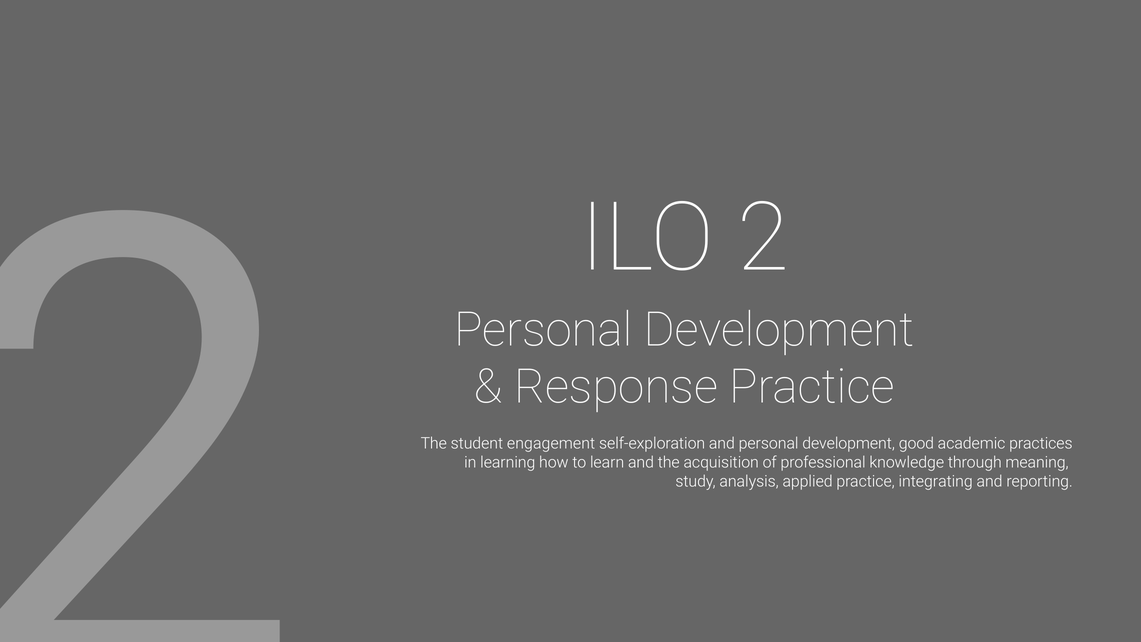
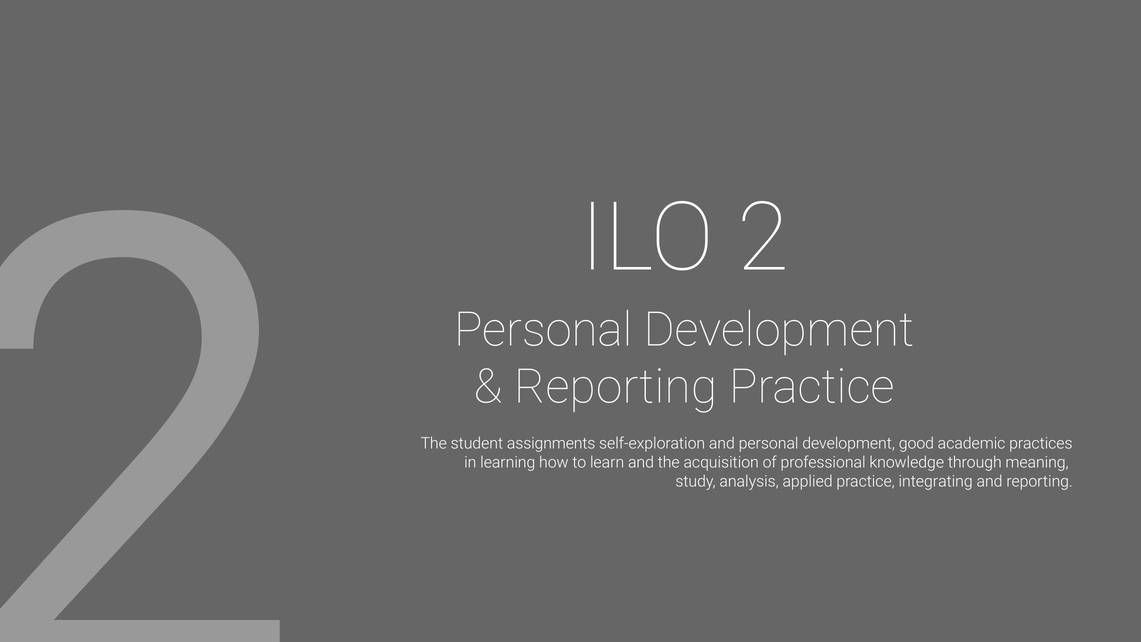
Response at (616, 387): Response -> Reporting
engagement: engagement -> assignments
